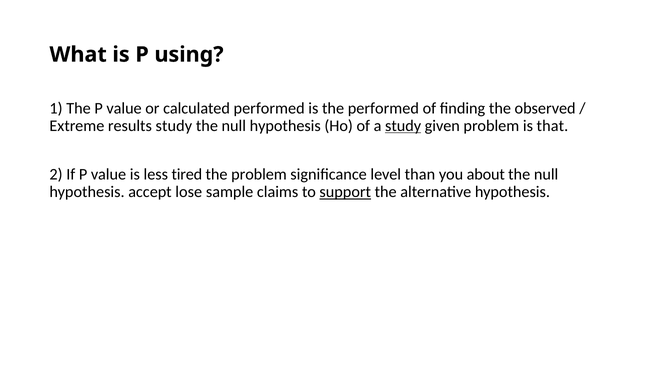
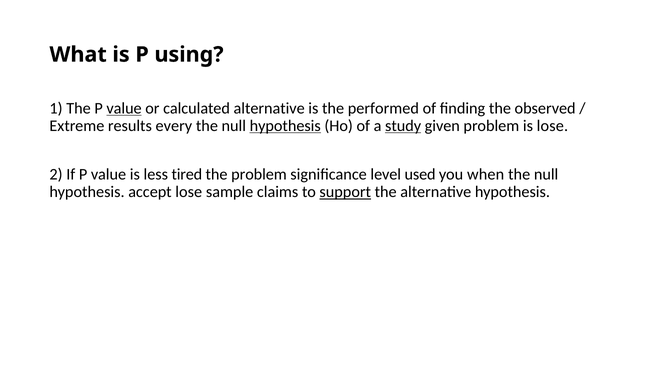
value at (124, 108) underline: none -> present
calculated performed: performed -> alternative
results study: study -> every
hypothesis at (285, 126) underline: none -> present
is that: that -> lose
than: than -> used
about: about -> when
